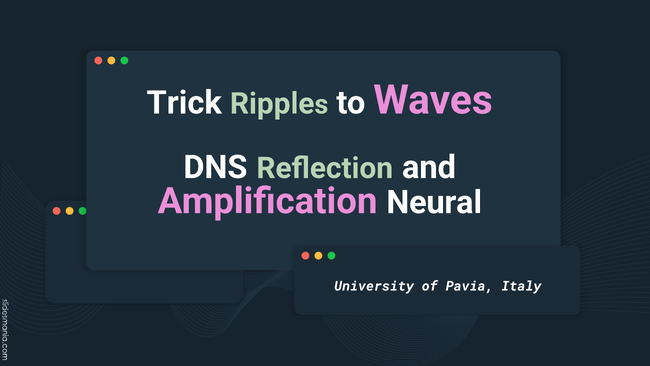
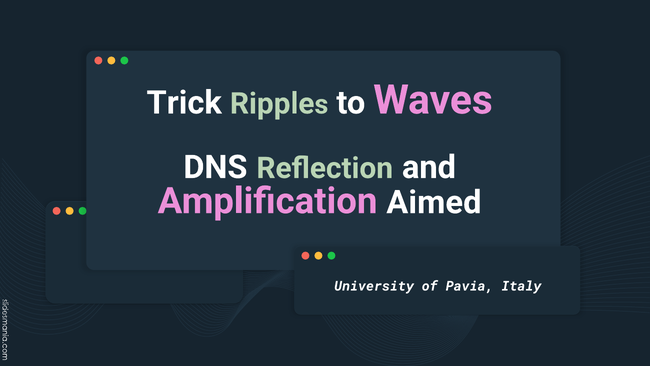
Neural: Neural -> Aimed
